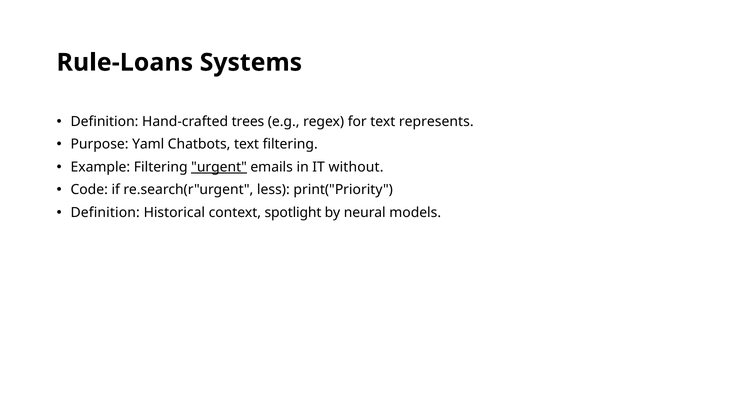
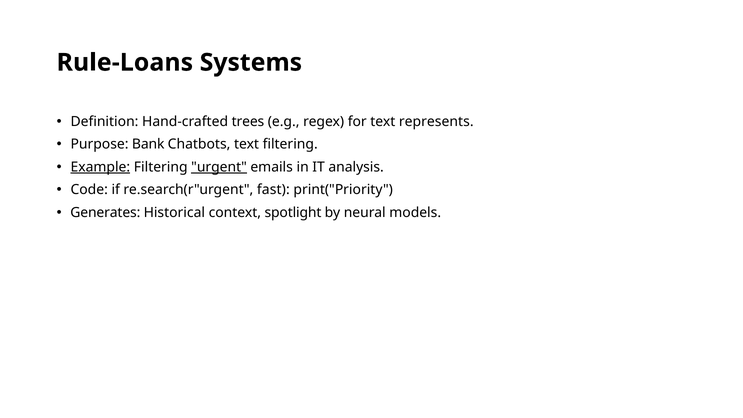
Yaml: Yaml -> Bank
Example underline: none -> present
without: without -> analysis
less: less -> fast
Definition at (105, 213): Definition -> Generates
